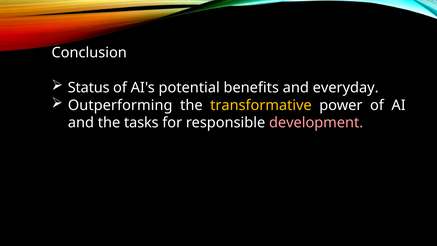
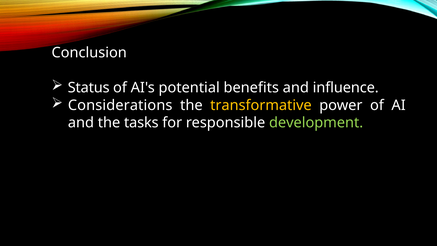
everyday: everyday -> influence
Outperforming: Outperforming -> Considerations
development colour: pink -> light green
